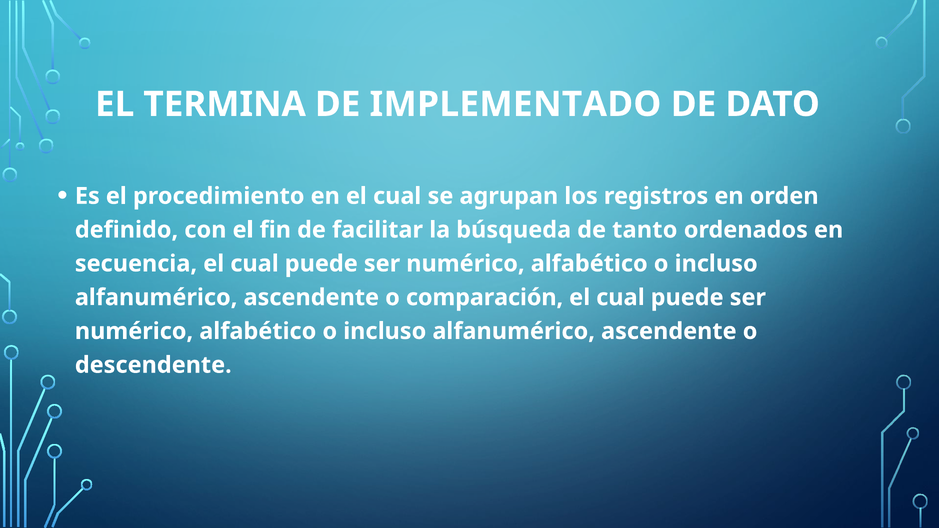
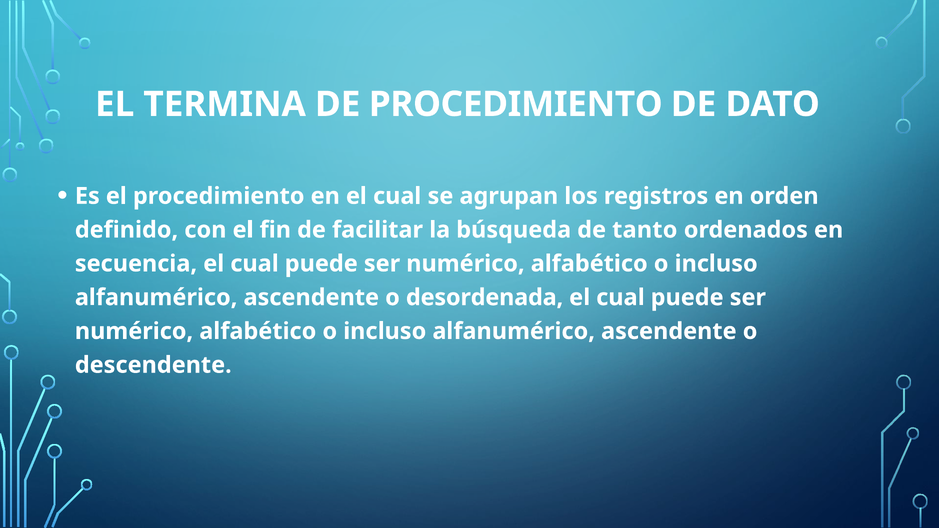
DE IMPLEMENTADO: IMPLEMENTADO -> PROCEDIMIENTO
comparación: comparación -> desordenada
